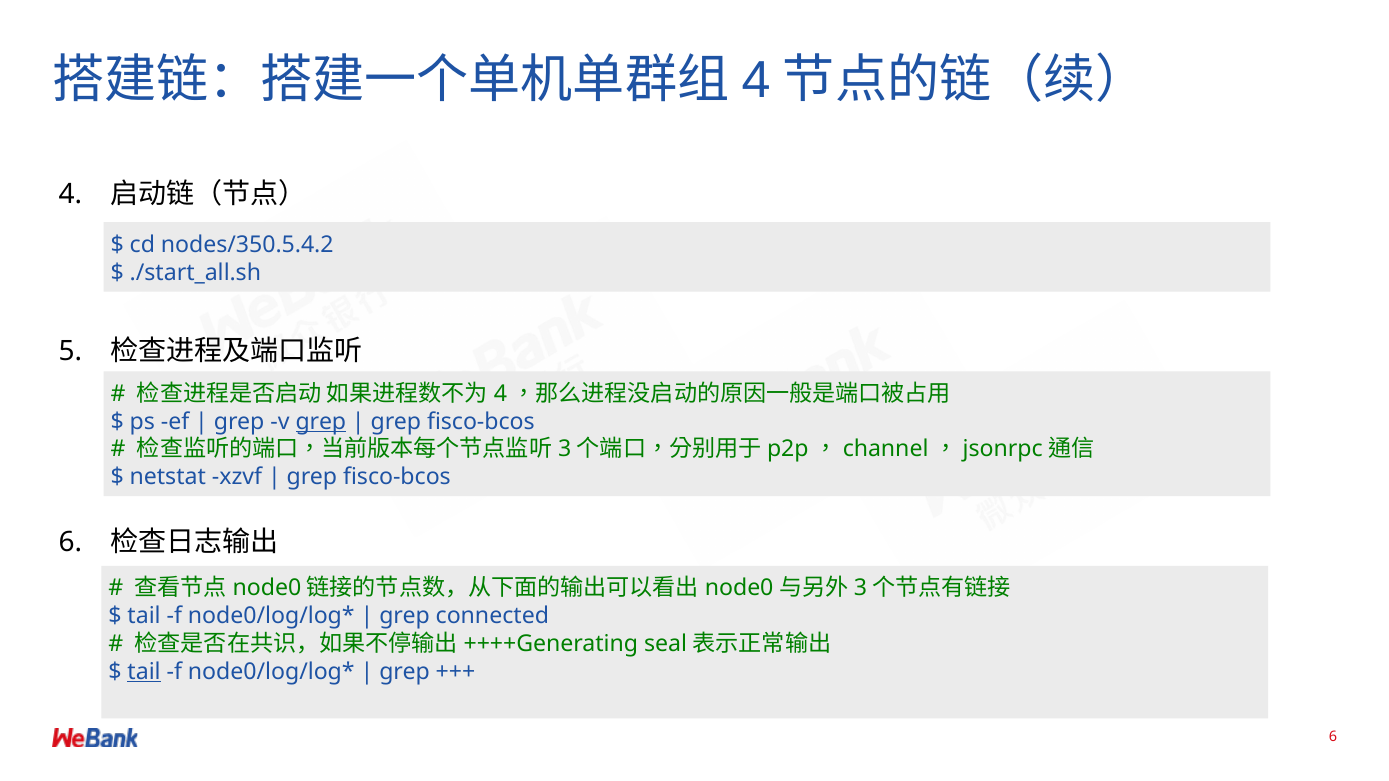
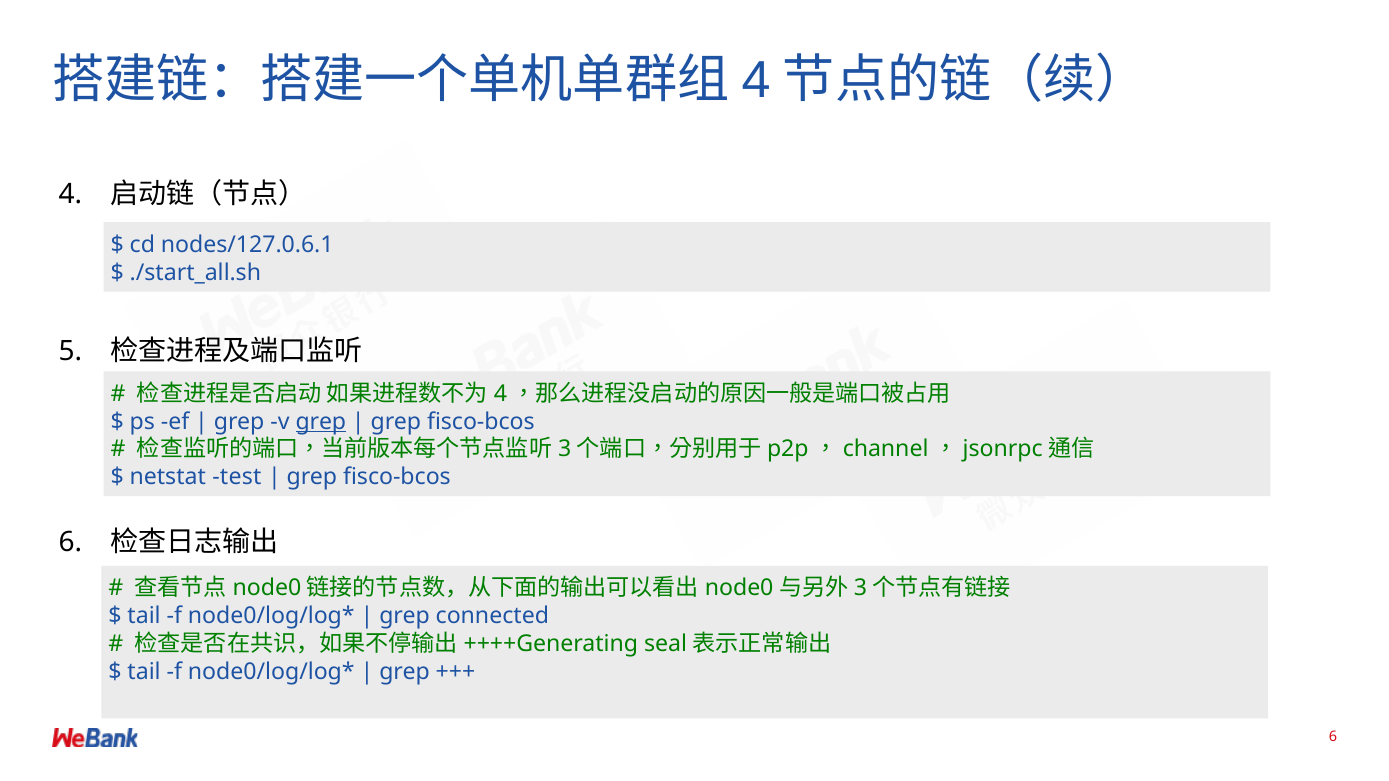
nodes/350.5.4.2: nodes/350.5.4.2 -> nodes/127.0.6.1
xzvf: xzvf -> test
tail at (144, 672) underline: present -> none
